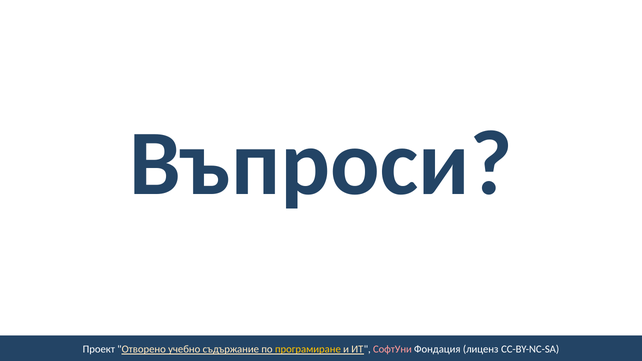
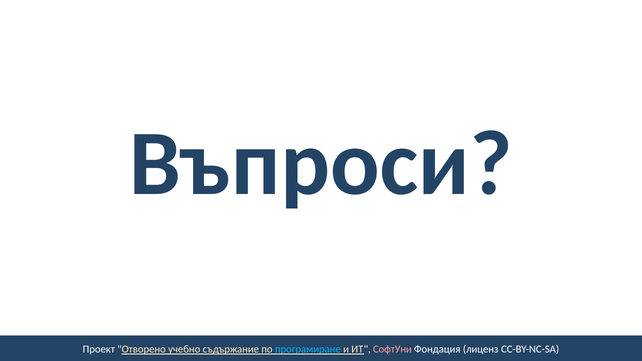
програмиране colour: yellow -> light blue
